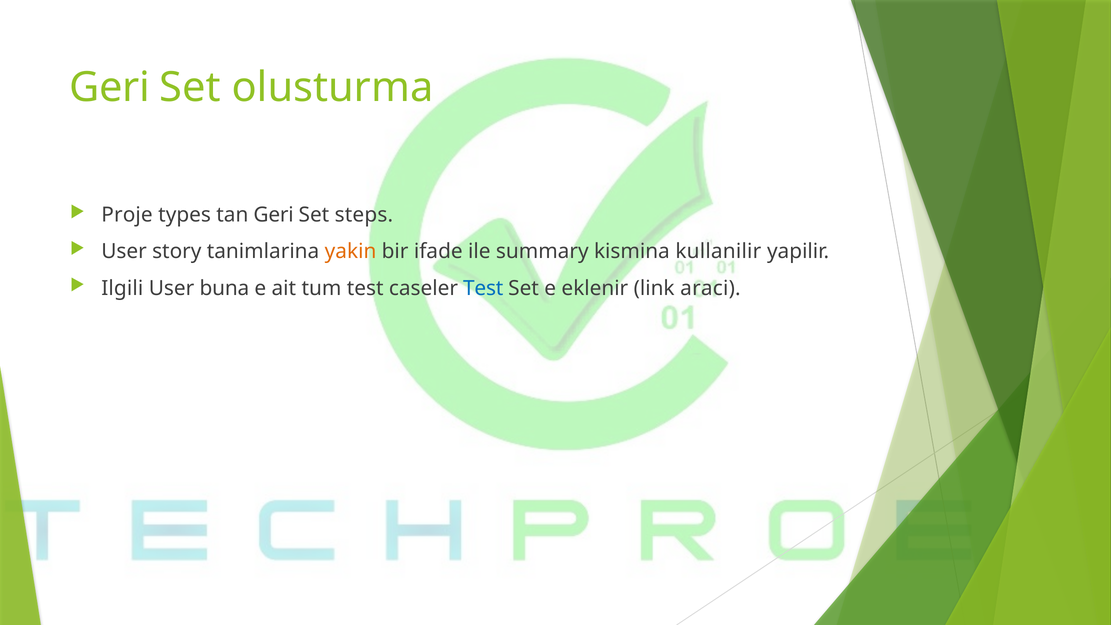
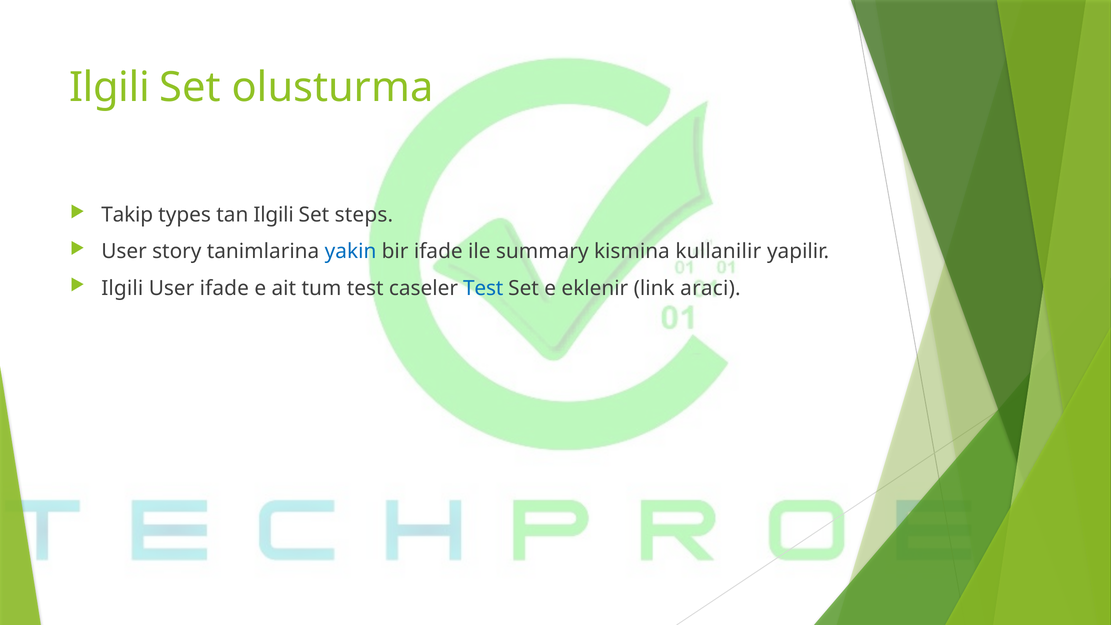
Geri at (110, 88): Geri -> Ilgili
Proje: Proje -> Takip
tan Geri: Geri -> Ilgili
yakin colour: orange -> blue
User buna: buna -> ifade
